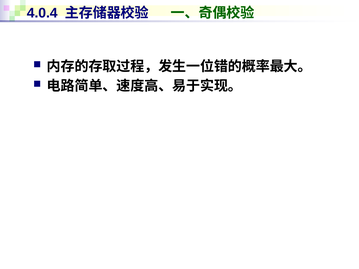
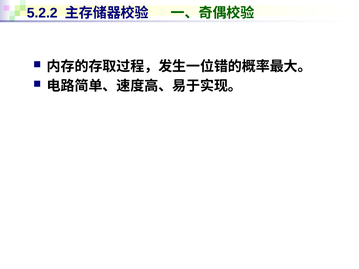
4.0.4: 4.0.4 -> 5.2.2
